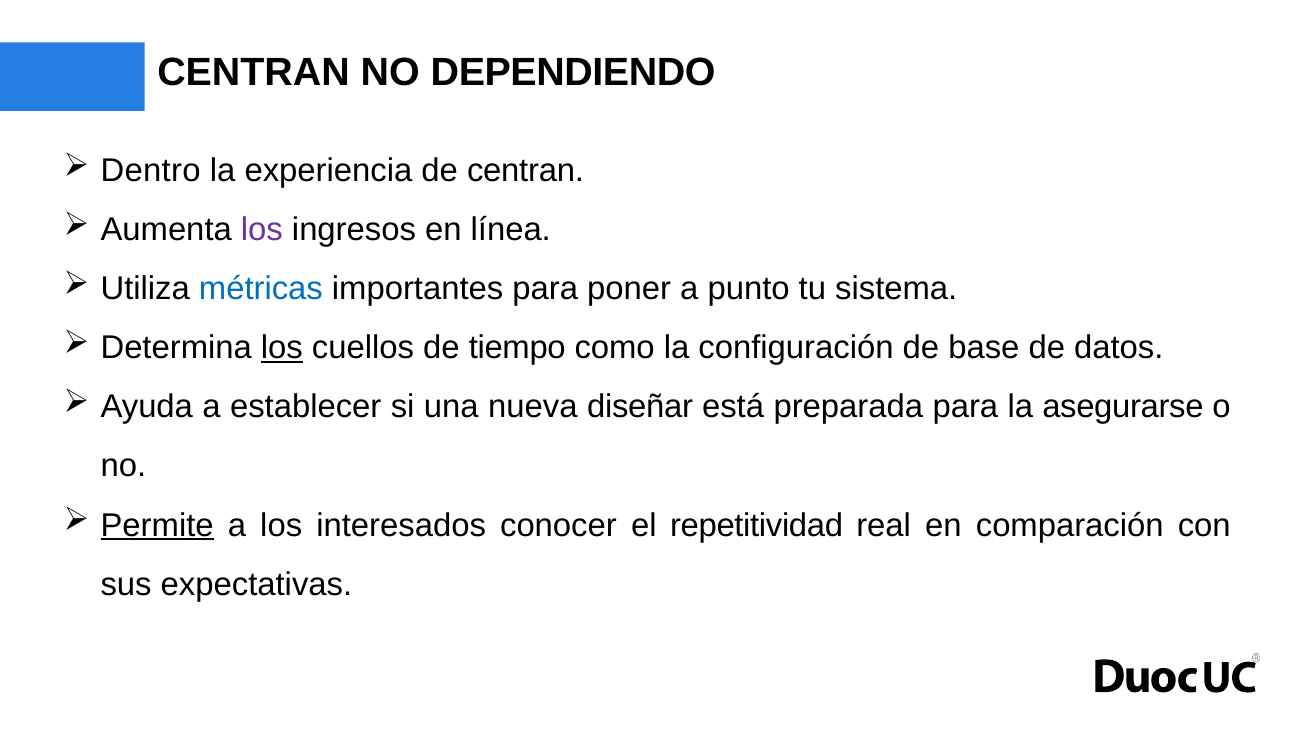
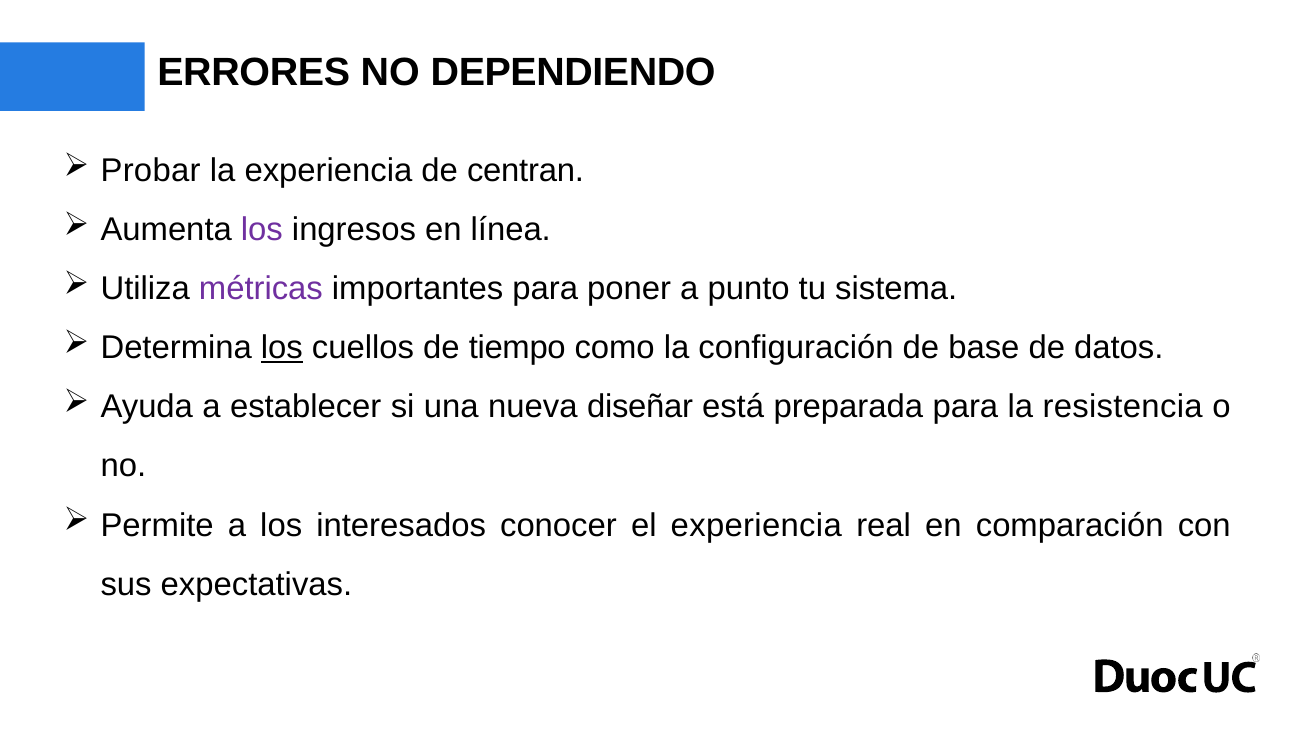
CENTRAN at (254, 73): CENTRAN -> ERRORES
Dentro: Dentro -> Probar
métricas colour: blue -> purple
asegurarse: asegurarse -> resistencia
Permite underline: present -> none
el repetitividad: repetitividad -> experiencia
